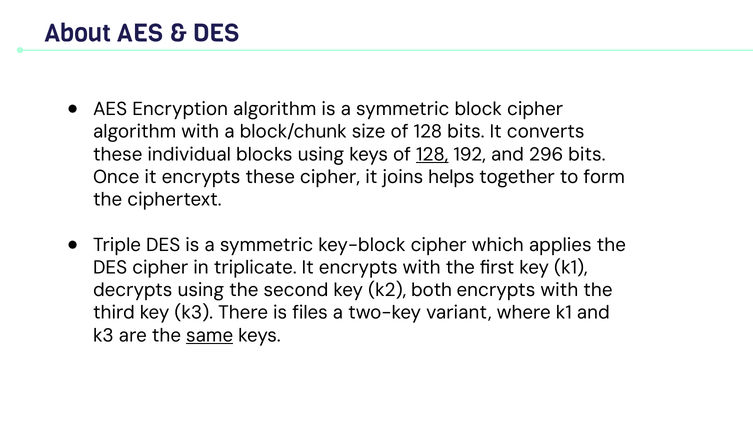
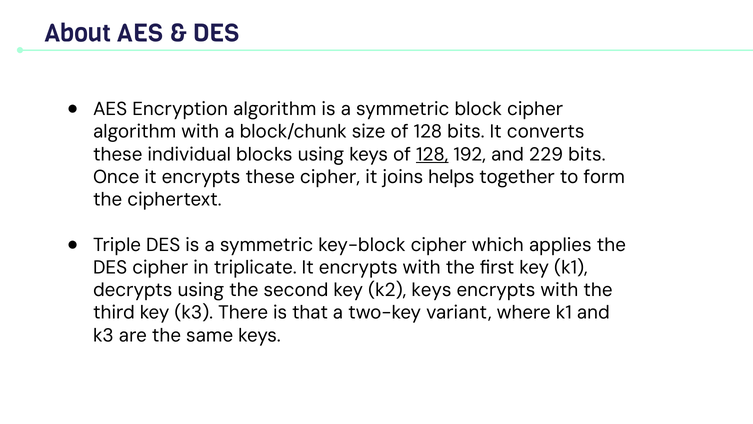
296: 296 -> 229
k2 both: both -> keys
files: files -> that
same underline: present -> none
